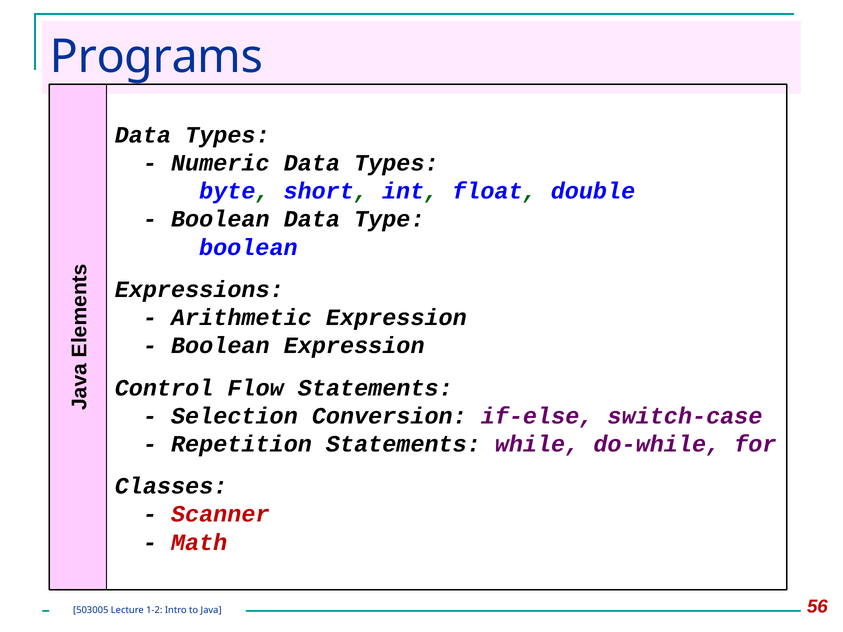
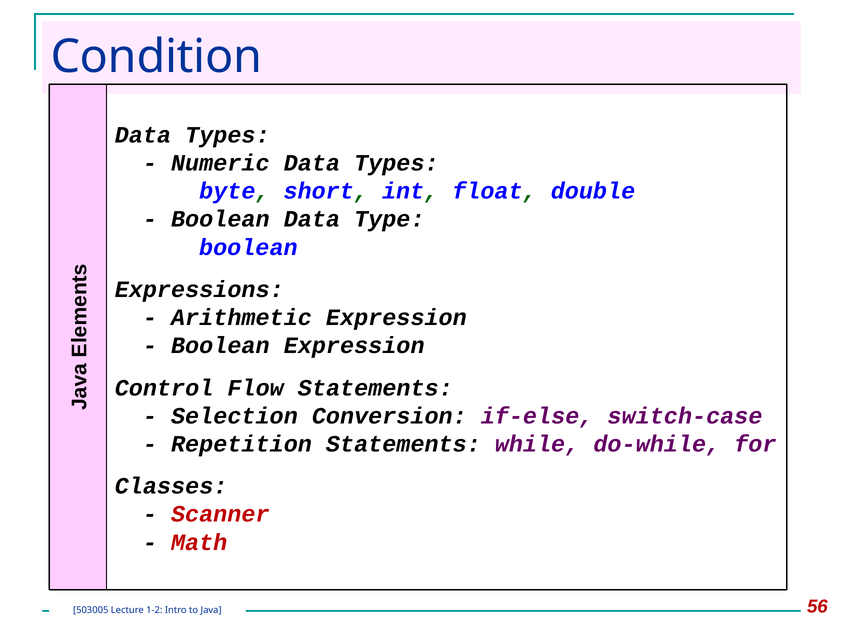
Programs: Programs -> Condition
